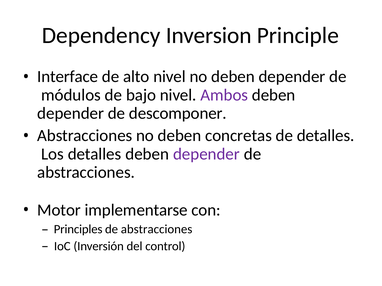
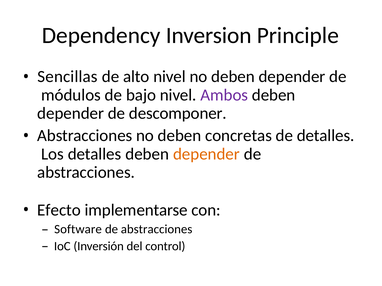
Interface: Interface -> Sencillas
depender at (206, 154) colour: purple -> orange
Motor: Motor -> Efecto
Principles: Principles -> Software
